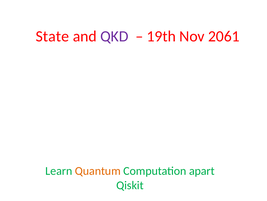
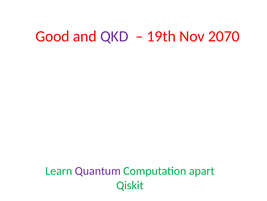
State: State -> Good
2061: 2061 -> 2070
Quantum colour: orange -> purple
